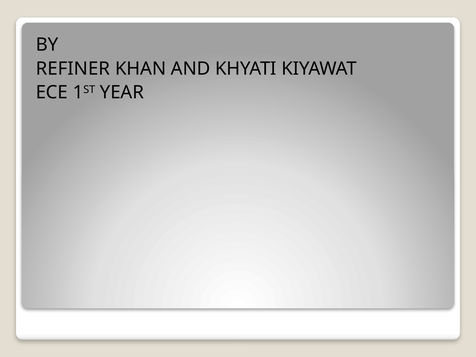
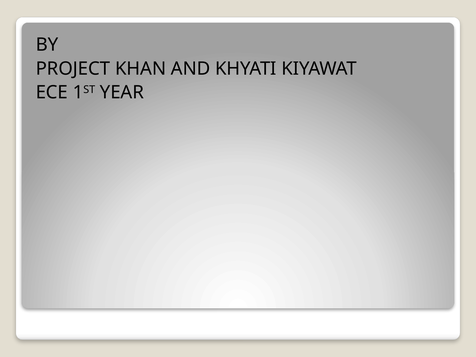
REFINER: REFINER -> PROJECT
